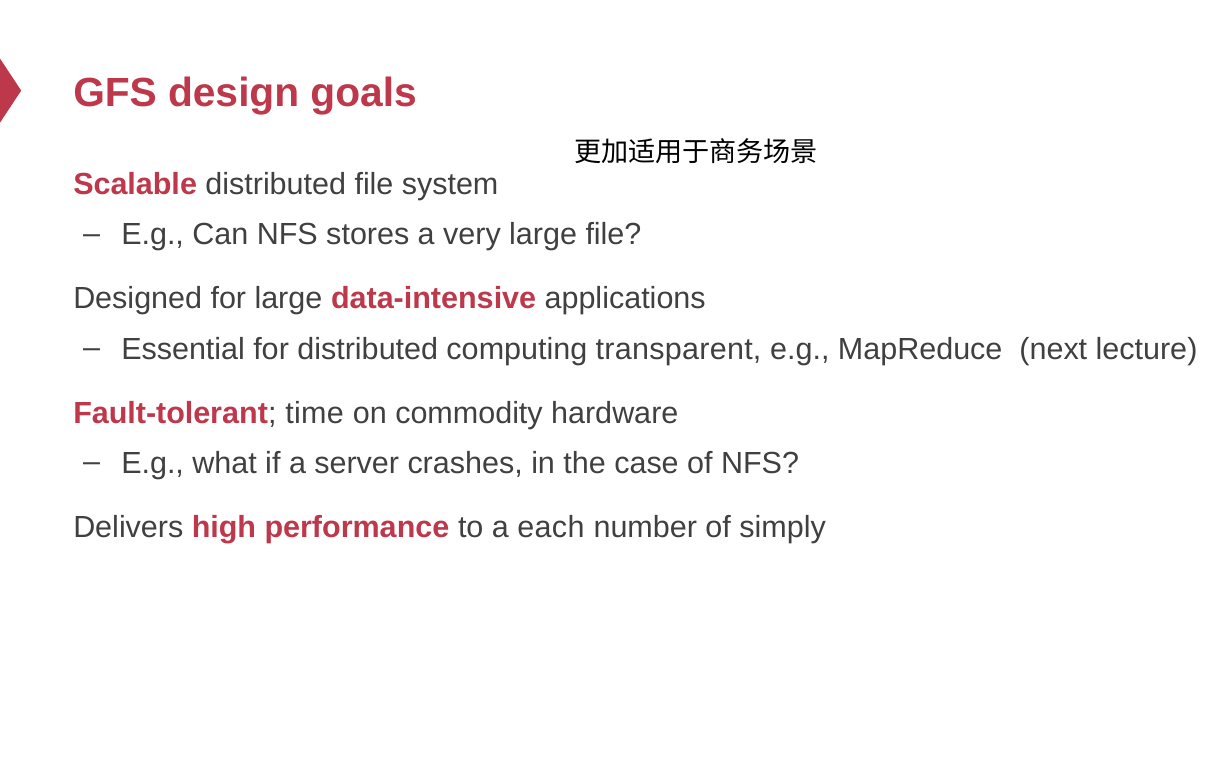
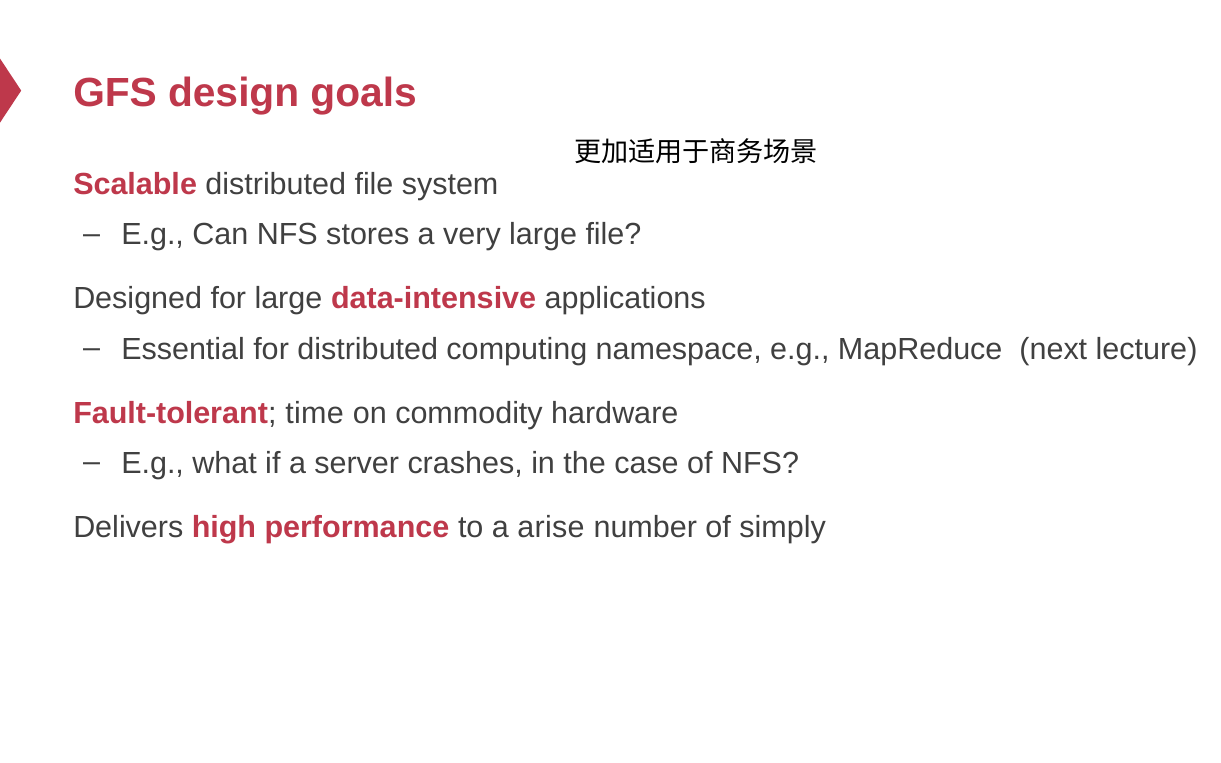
transparent: transparent -> namespace
each: each -> arise
